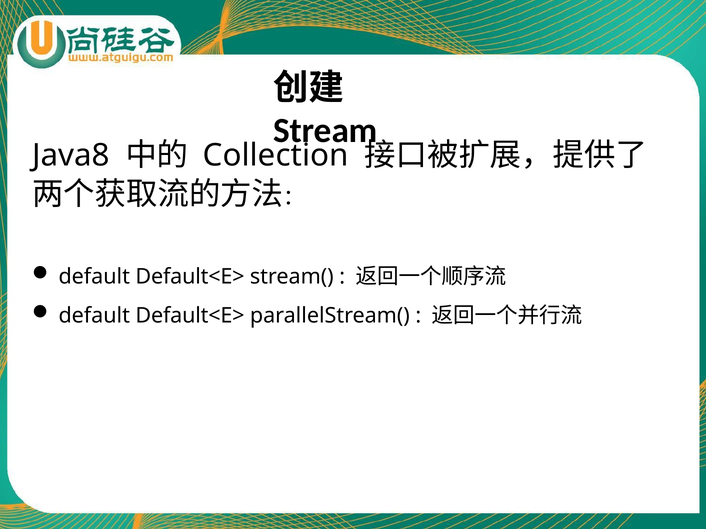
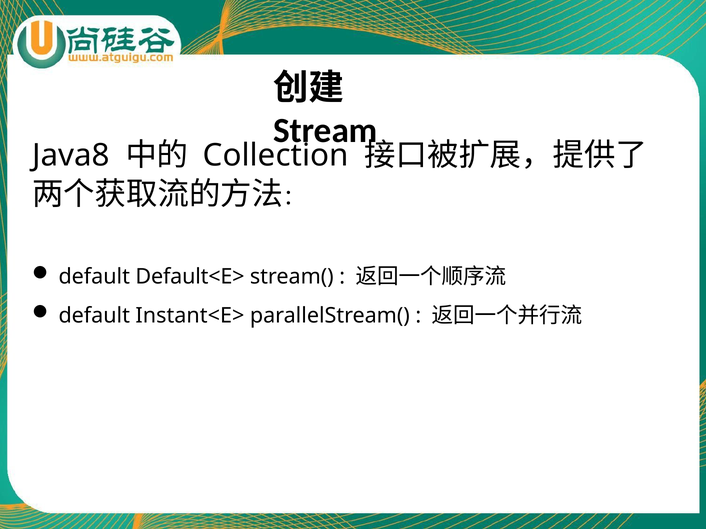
Default<E> at (190, 316): Default<E> -> Instant<E>
